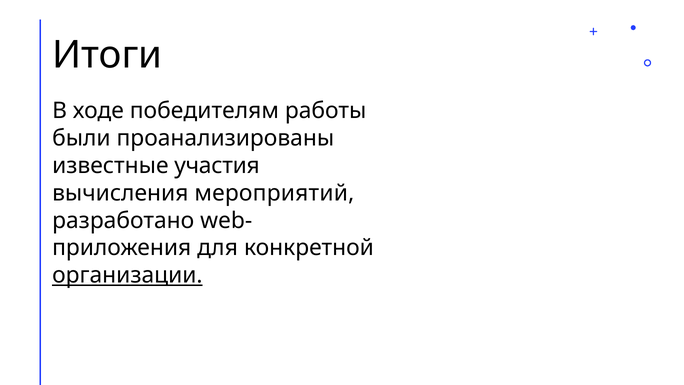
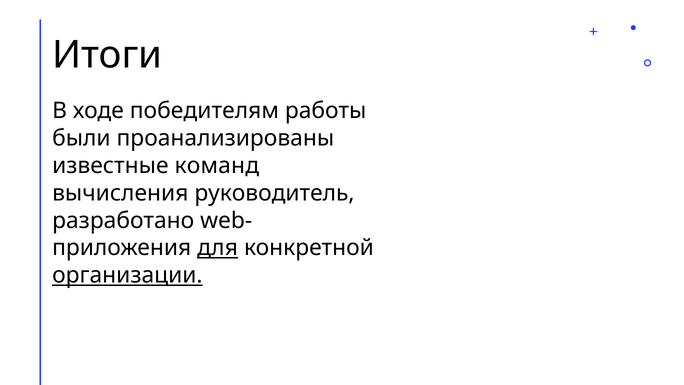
участия: участия -> команд
мероприятий: мероприятий -> руководитель
для underline: none -> present
